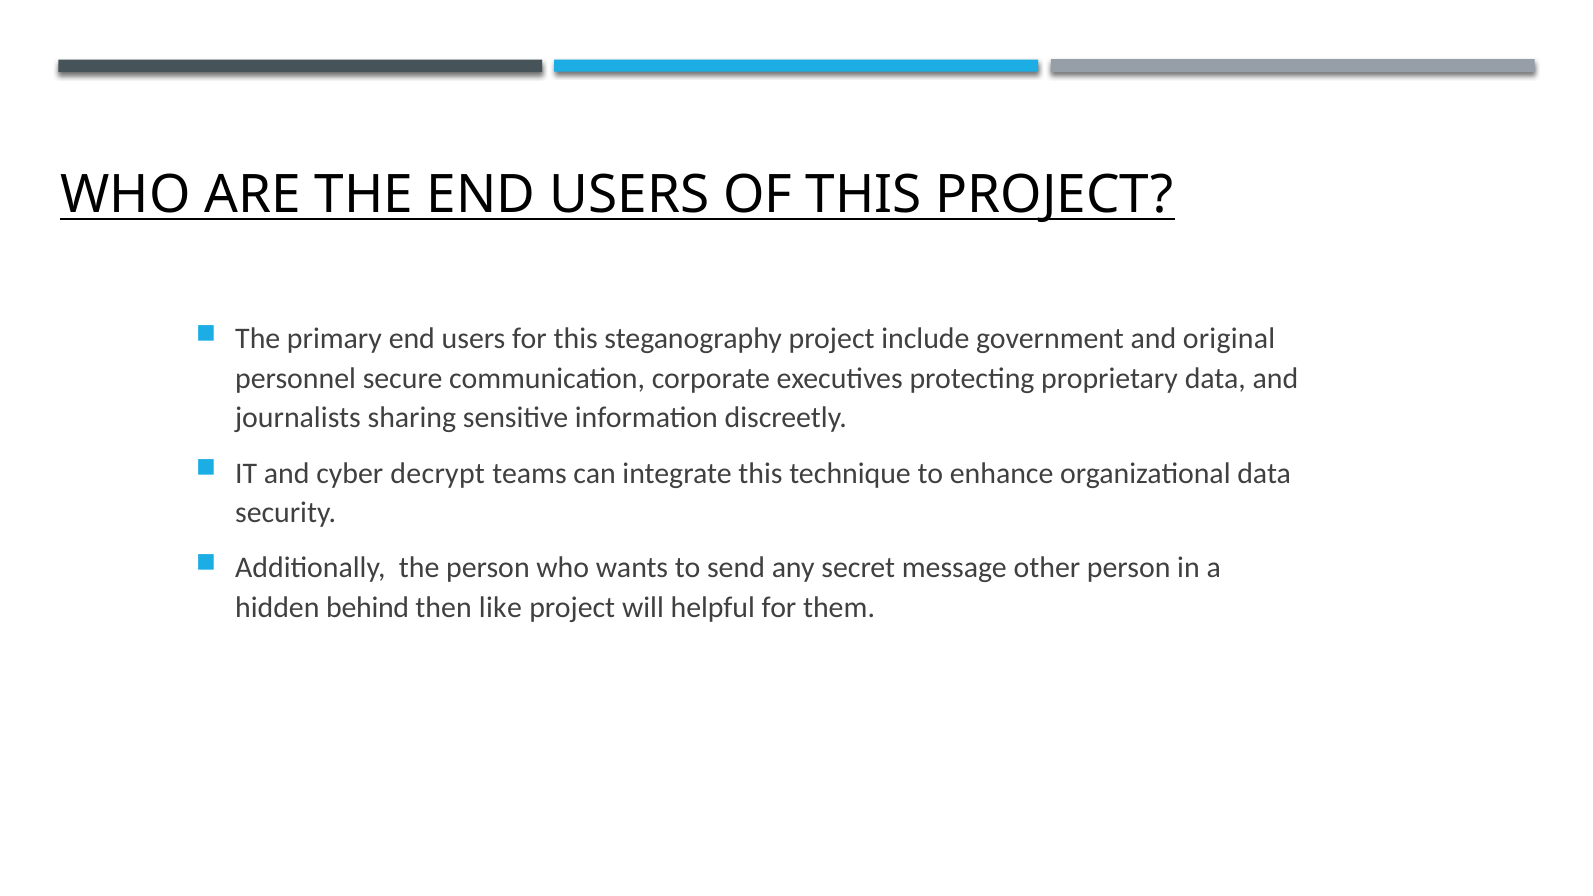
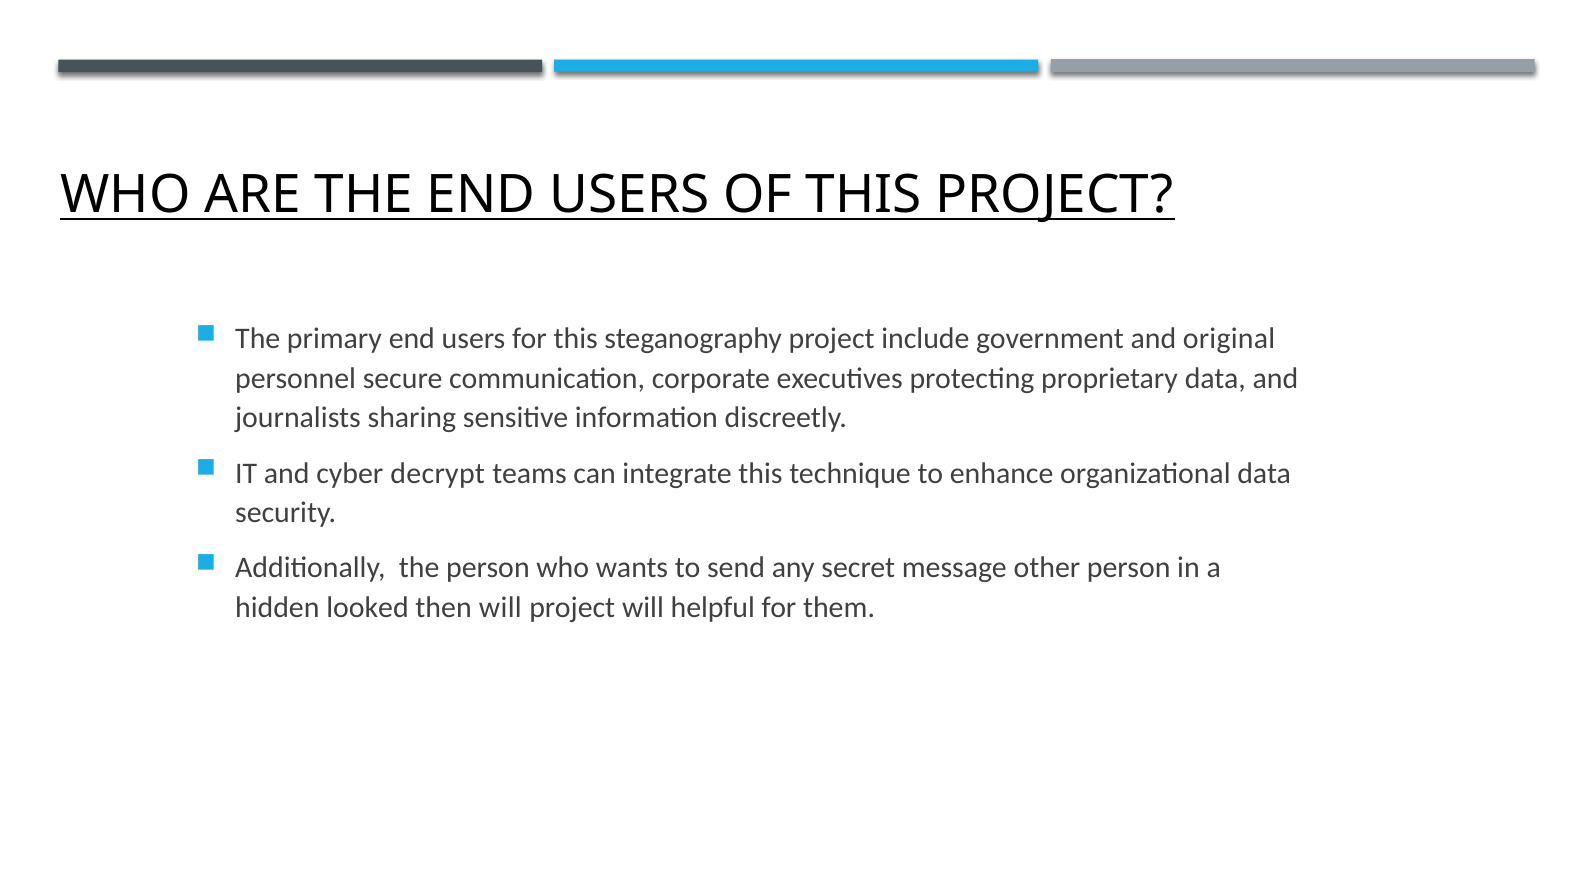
behind: behind -> looked
then like: like -> will
